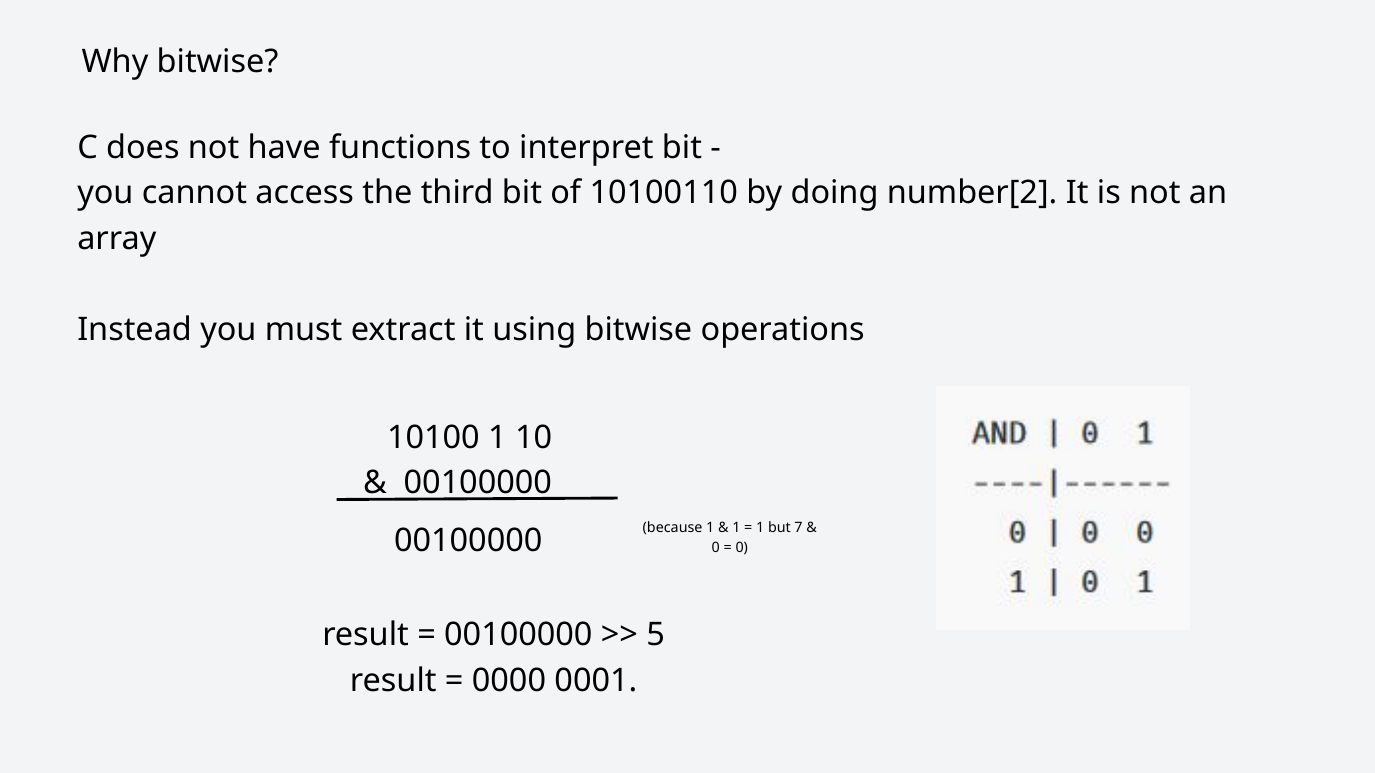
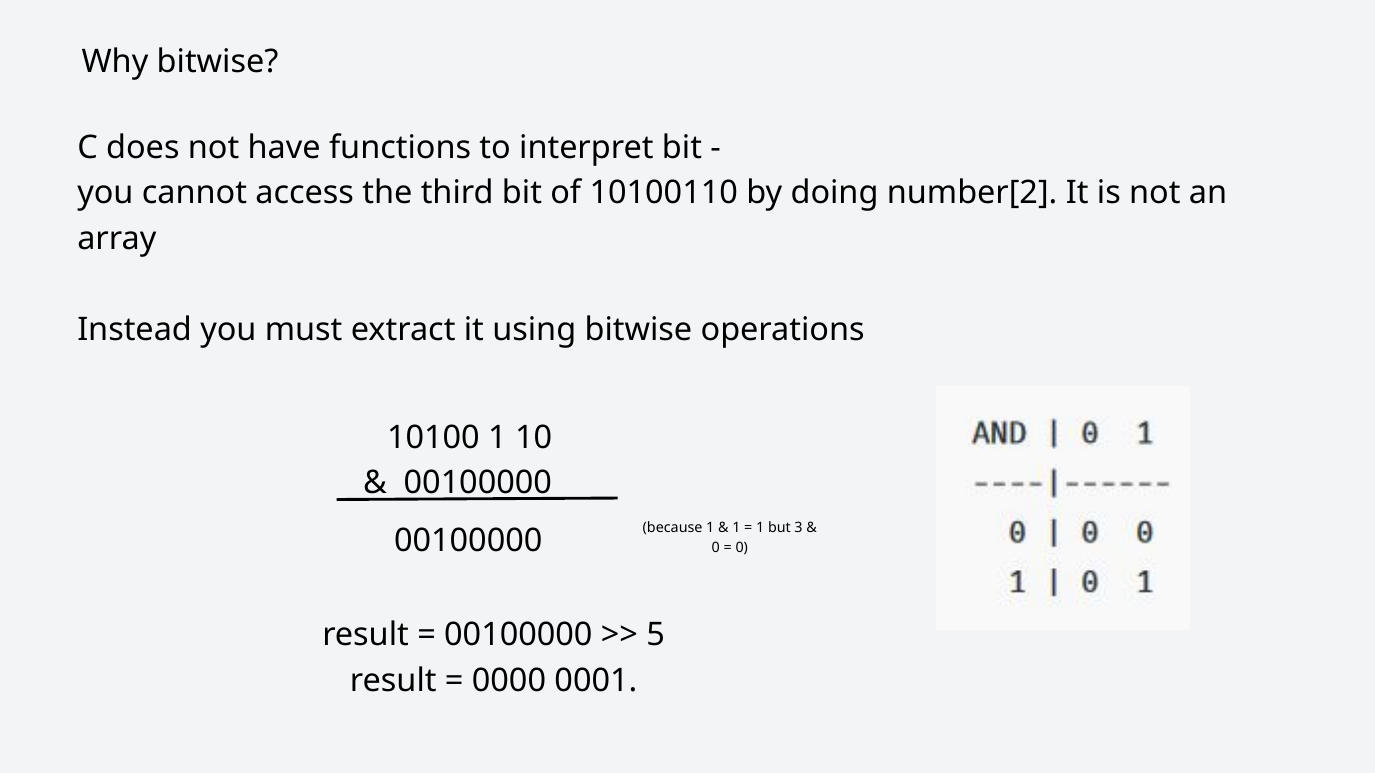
7: 7 -> 3
